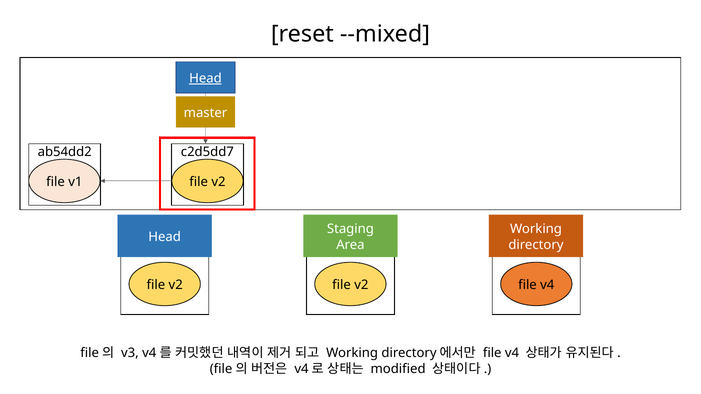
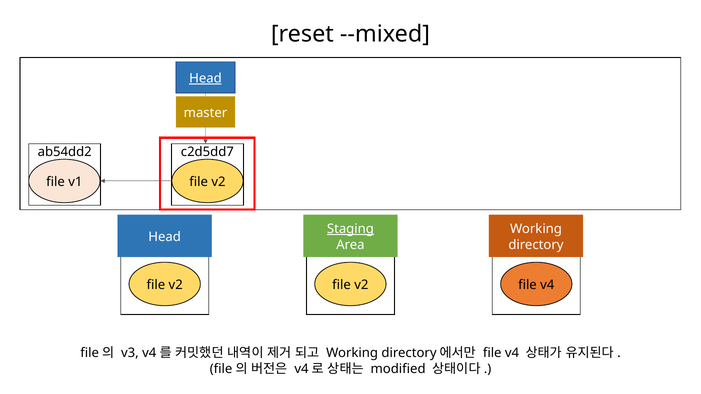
Staging underline: none -> present
